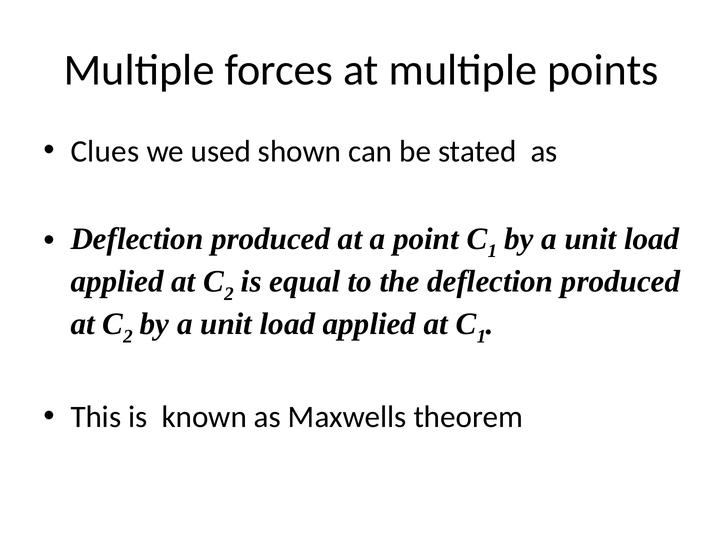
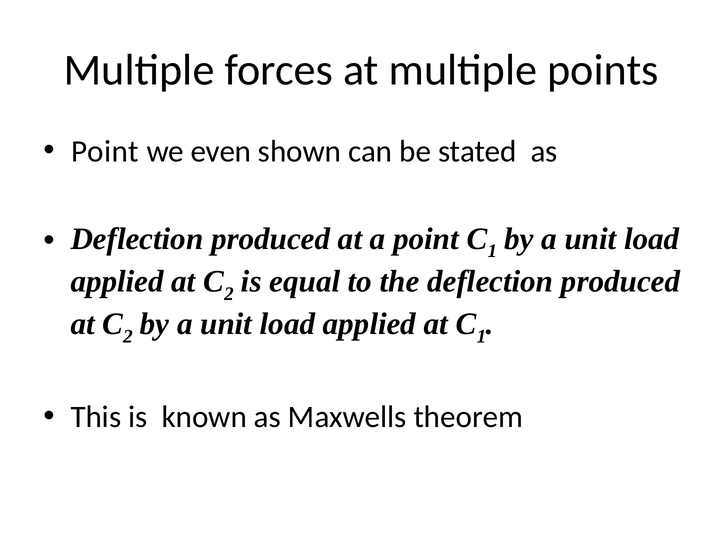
Clues at (105, 151): Clues -> Point
used: used -> even
